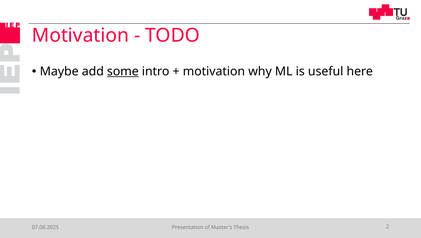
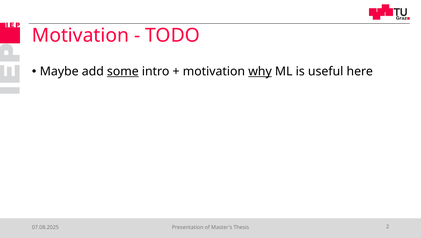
why underline: none -> present
